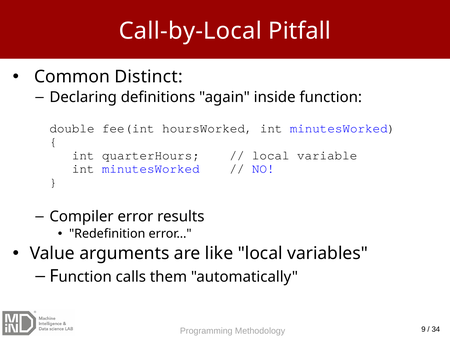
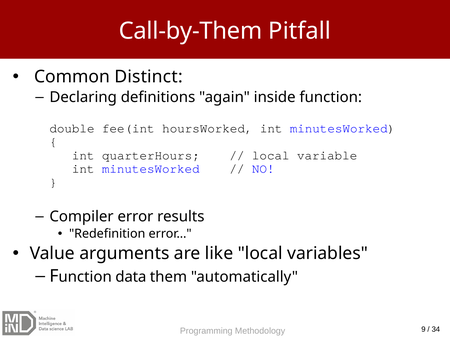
Call-by-Local: Call-by-Local -> Call-by-Them
calls: calls -> data
